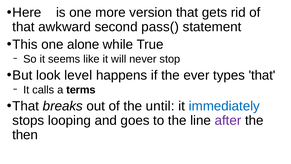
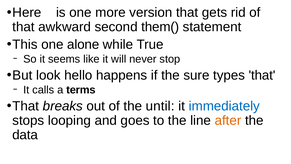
pass(: pass( -> them(
level: level -> hello
ever: ever -> sure
after colour: purple -> orange
then: then -> data
